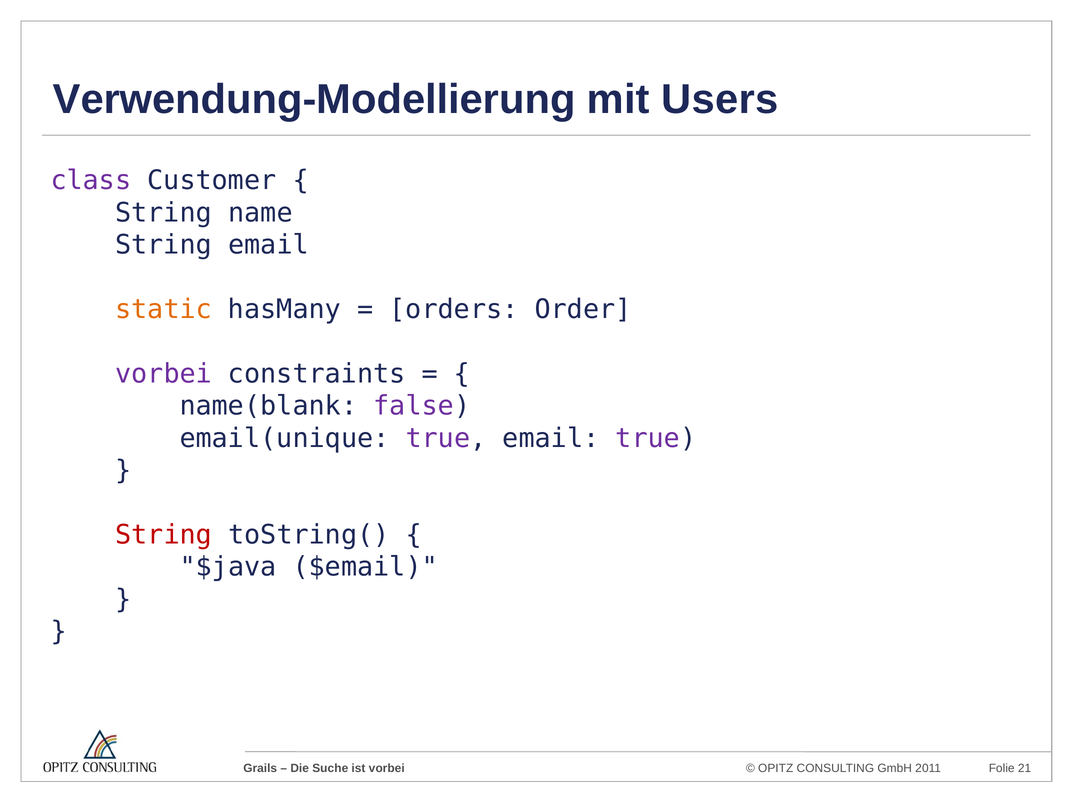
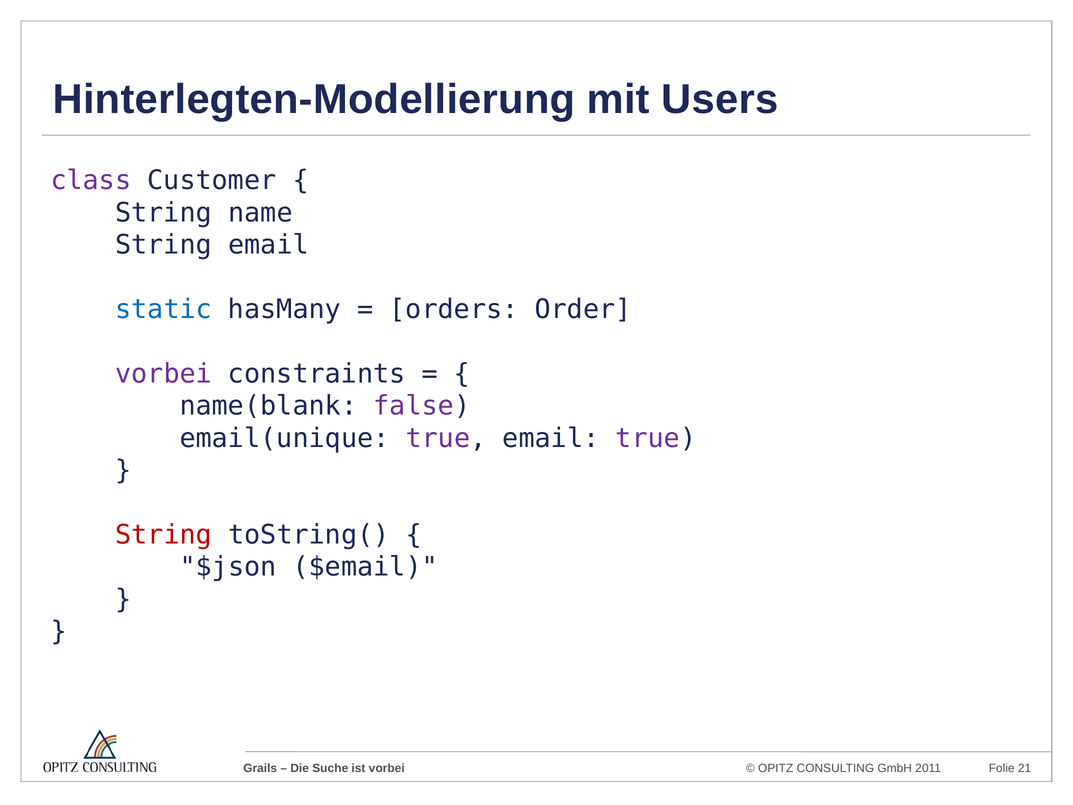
Verwendung-Modellierung: Verwendung-Modellierung -> Hinterlegten-Modellierung
static colour: orange -> blue
$java: $java -> $json
